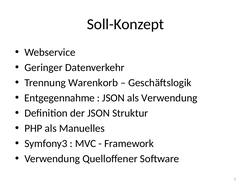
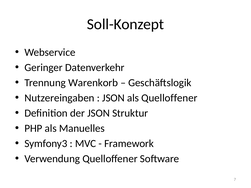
Entgegennahme: Entgegennahme -> Nutzereingaben
als Verwendung: Verwendung -> Quelloffener
